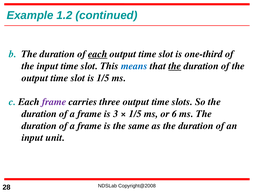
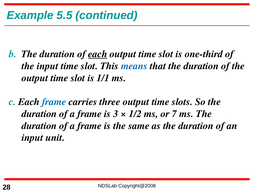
1.2: 1.2 -> 5.5
the at (175, 66) underline: present -> none
is 1/5: 1/5 -> 1/1
frame at (54, 102) colour: purple -> blue
1/5 at (135, 114): 1/5 -> 1/2
6: 6 -> 7
